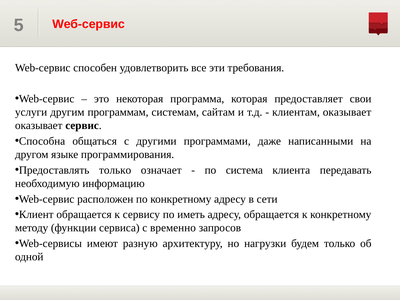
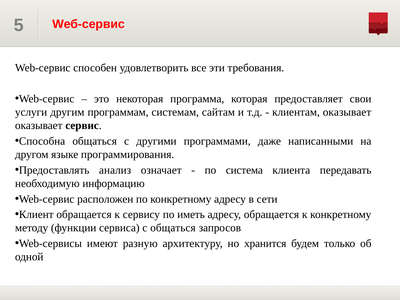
Предоставлять только: только -> анализ
с временно: временно -> общаться
нагрузки: нагрузки -> хранится
